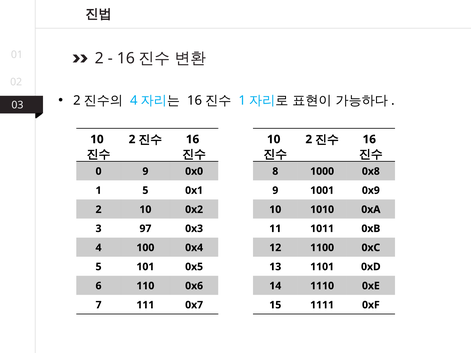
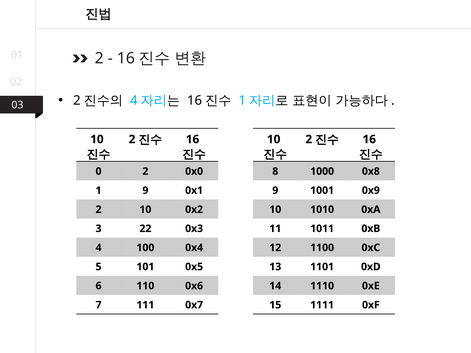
0 9: 9 -> 2
1 5: 5 -> 9
97: 97 -> 22
